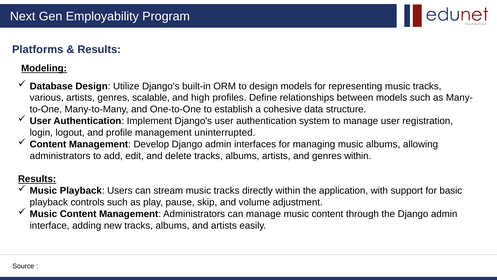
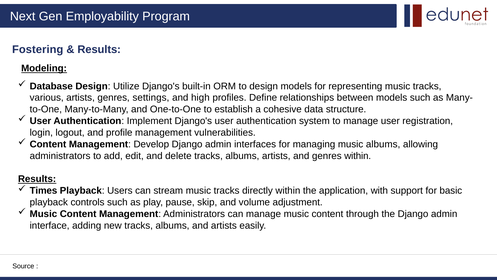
Platforms: Platforms -> Fostering
scalable: scalable -> settings
uninterrupted: uninterrupted -> vulnerabilities
Music at (43, 190): Music -> Times
